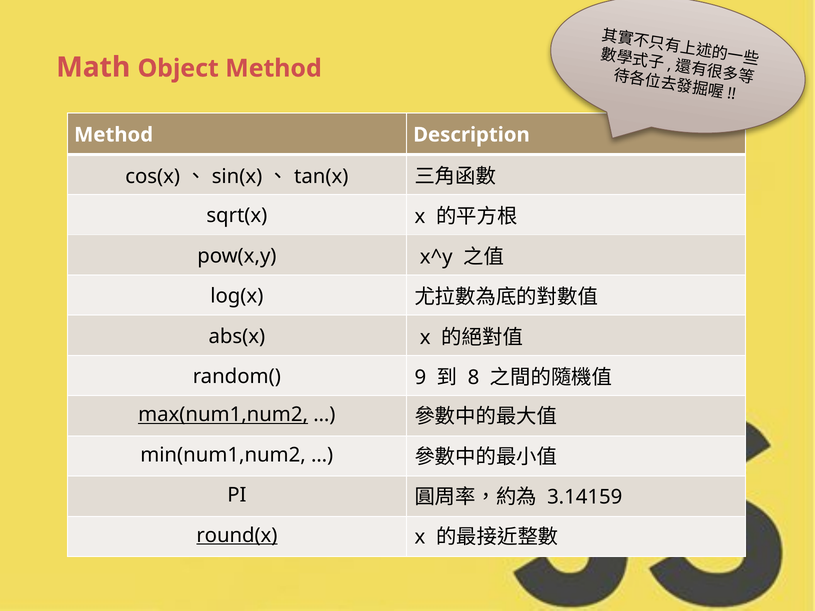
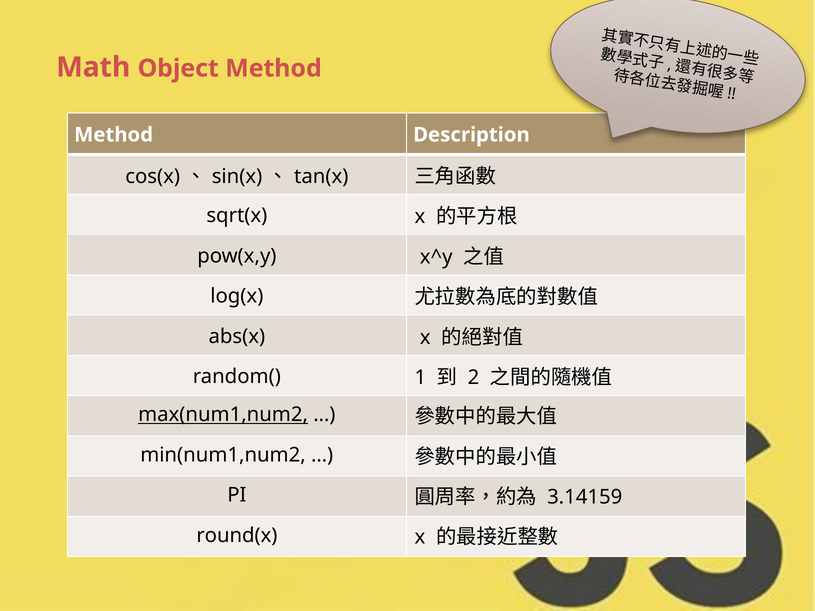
9: 9 -> 1
8: 8 -> 2
round(x underline: present -> none
